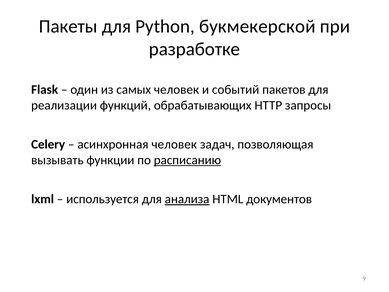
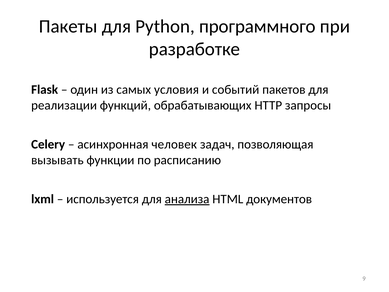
букмекерской: букмекерской -> программного
самых человек: человек -> условия
расписанию underline: present -> none
